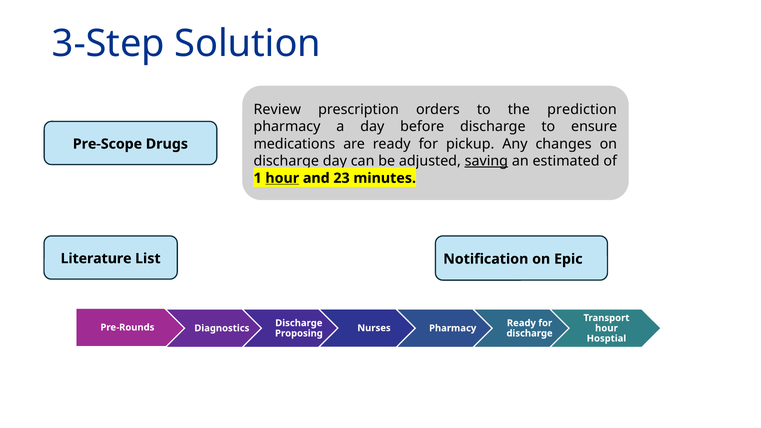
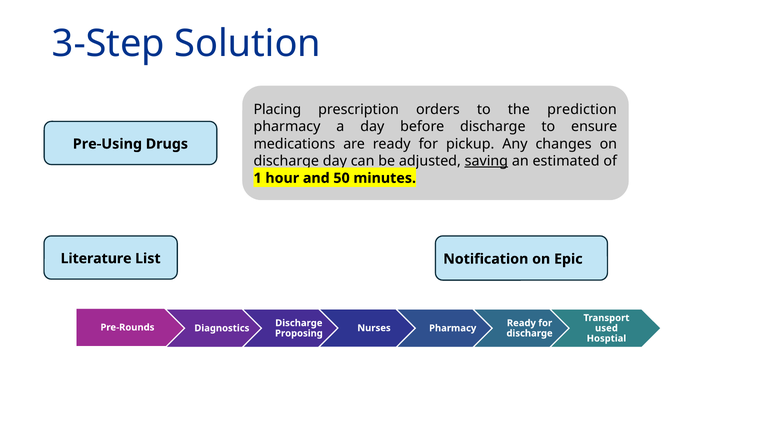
Review: Review -> Placing
Pre-Scope: Pre-Scope -> Pre-Using
hour at (282, 178) underline: present -> none
23: 23 -> 50
hour at (606, 328): hour -> used
